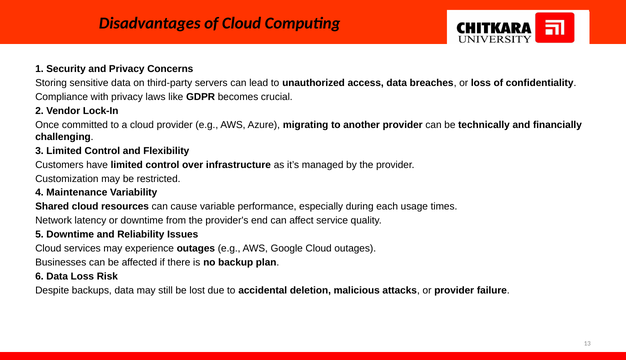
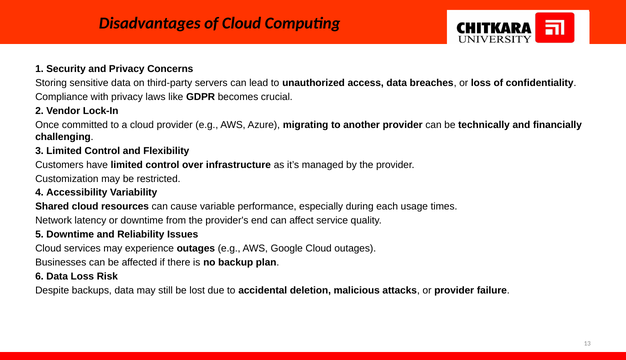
Maintenance: Maintenance -> Accessibility
